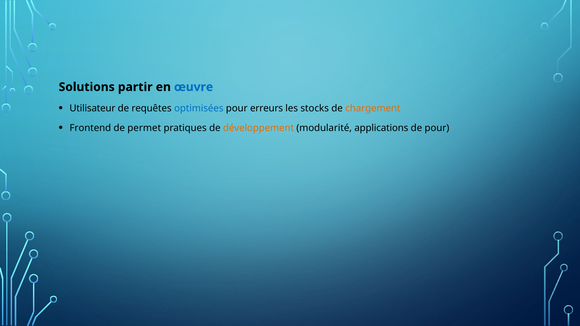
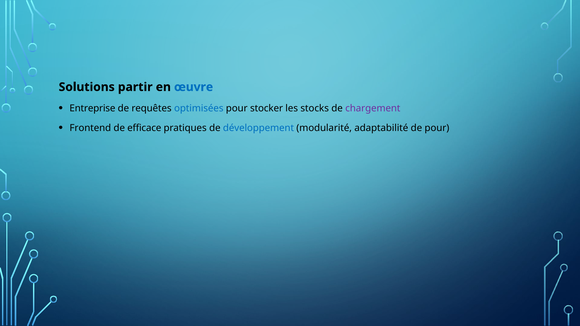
Utilisateur: Utilisateur -> Entreprise
erreurs: erreurs -> stocker
chargement colour: orange -> purple
permet: permet -> efficace
développement colour: orange -> blue
applications: applications -> adaptabilité
